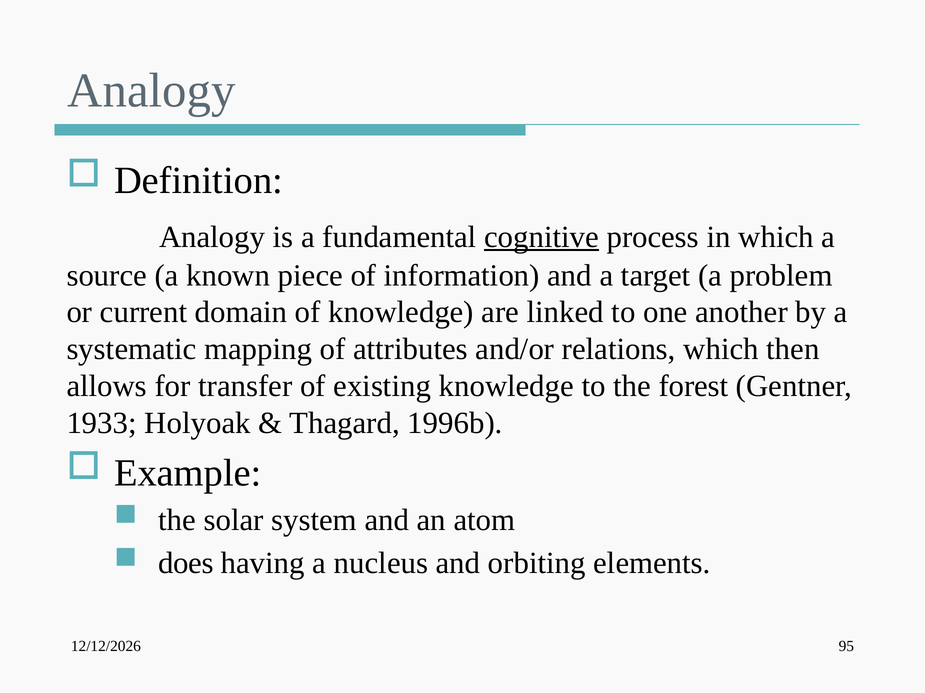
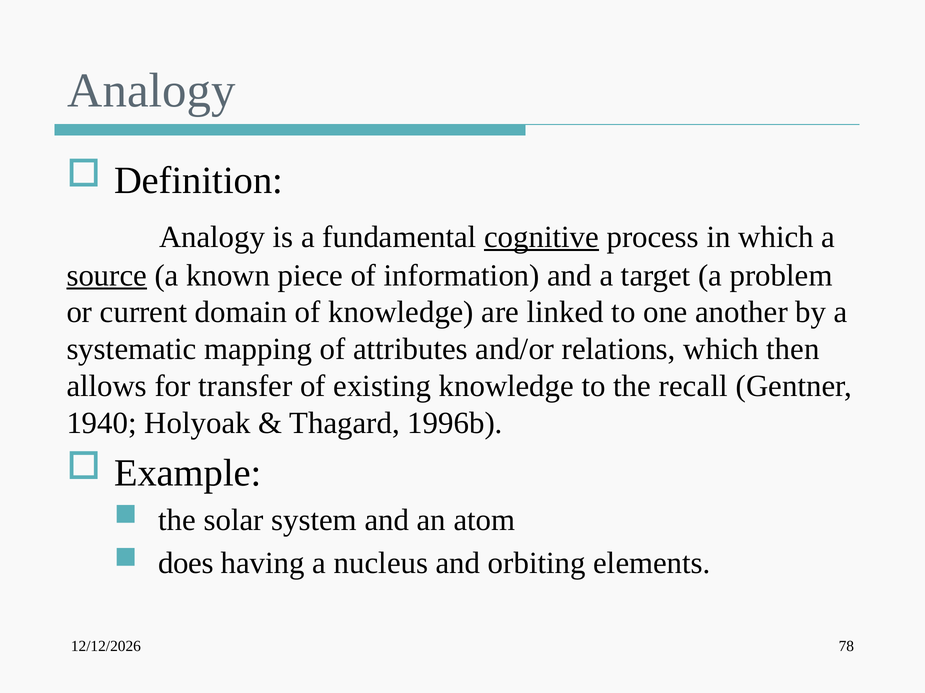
source underline: none -> present
forest: forest -> recall
1933: 1933 -> 1940
95: 95 -> 78
